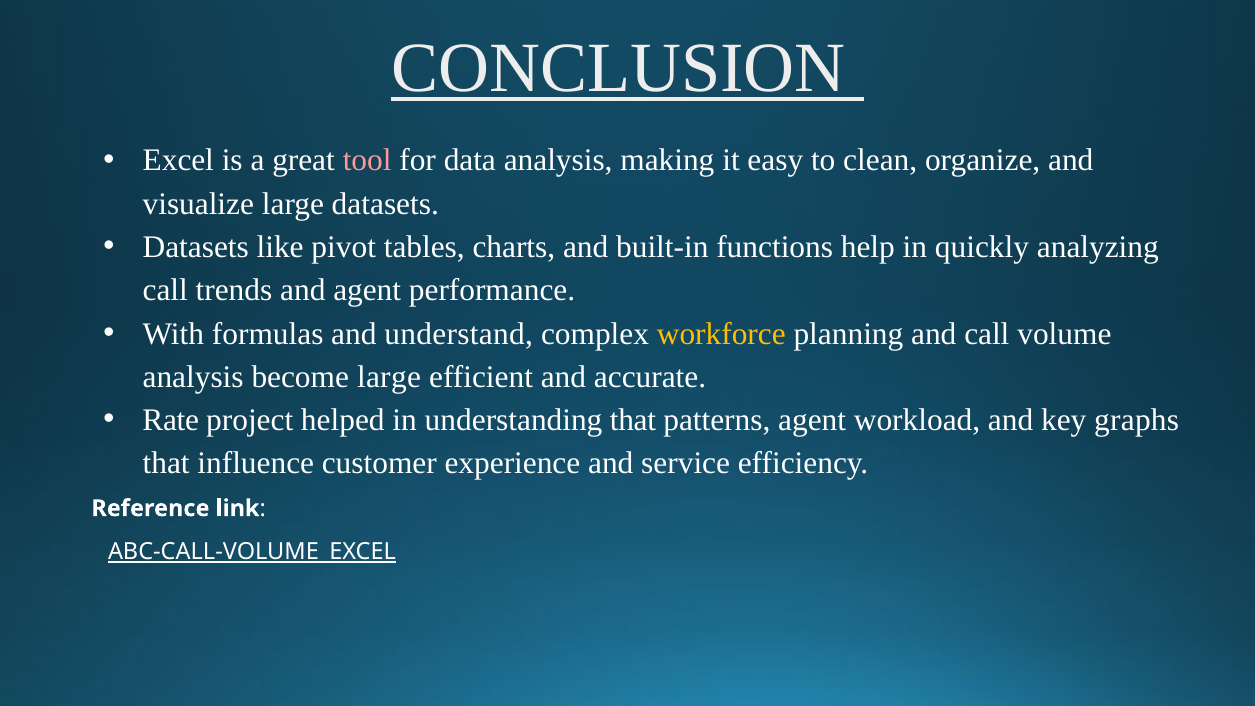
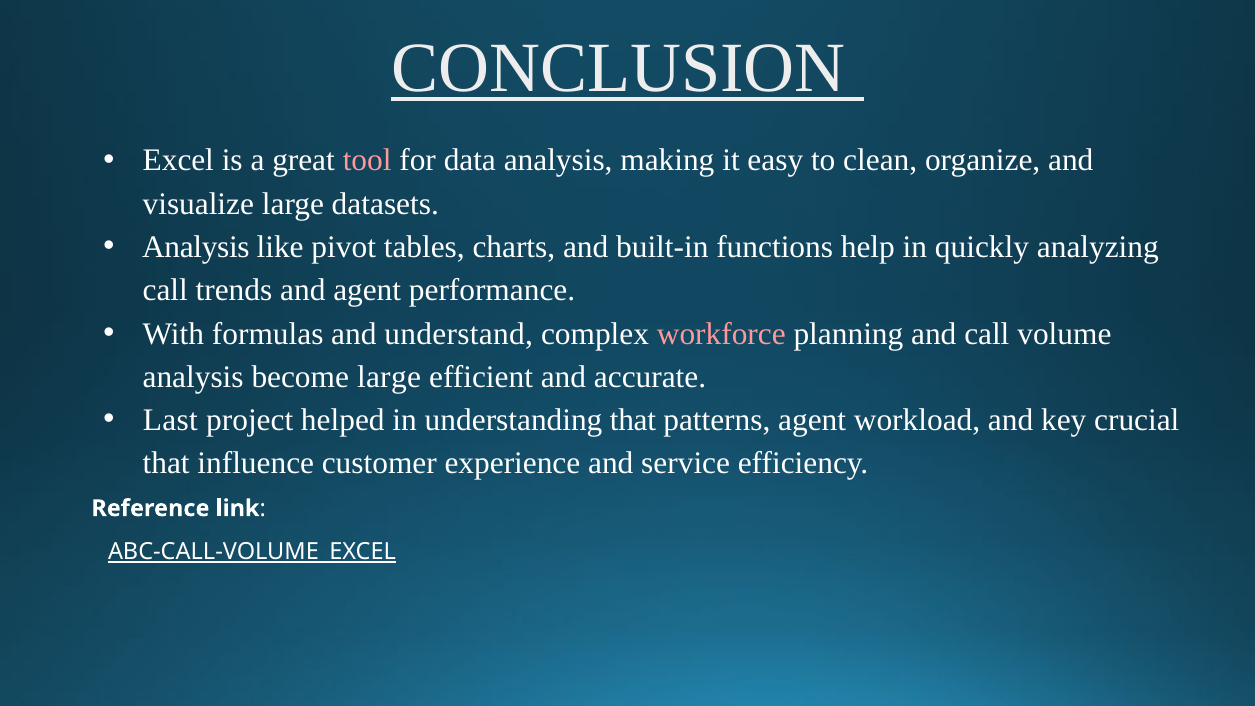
Datasets at (196, 247): Datasets -> Analysis
workforce colour: yellow -> pink
Rate: Rate -> Last
graphs: graphs -> crucial
